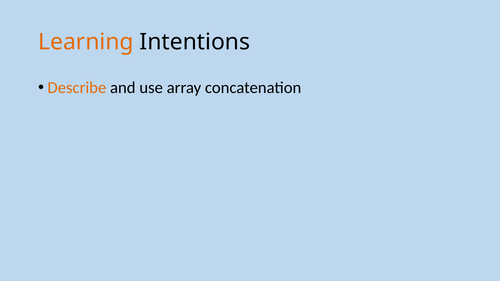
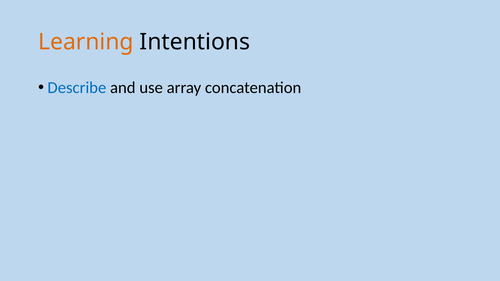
Describe colour: orange -> blue
